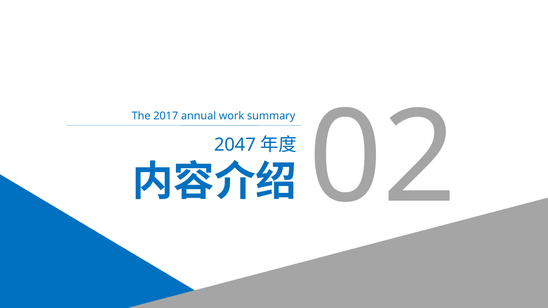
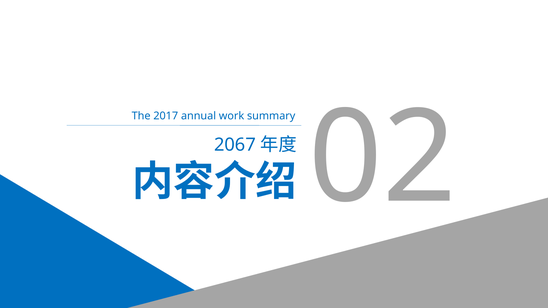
2047: 2047 -> 2067
